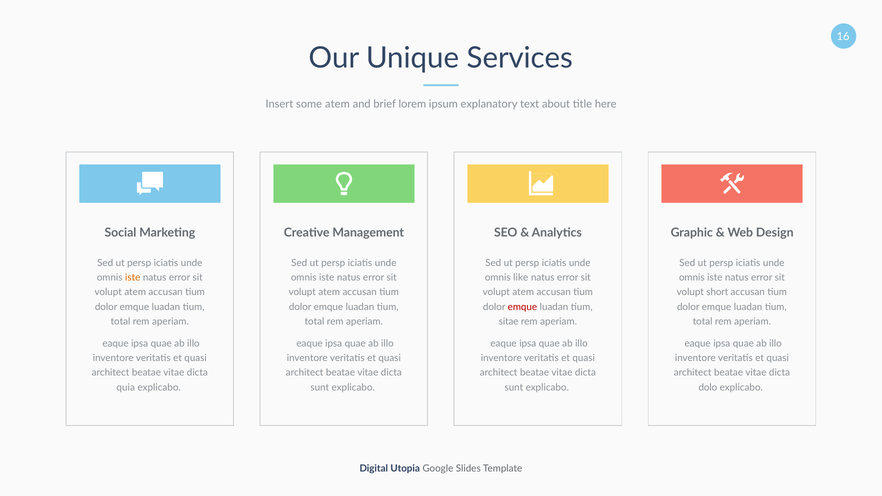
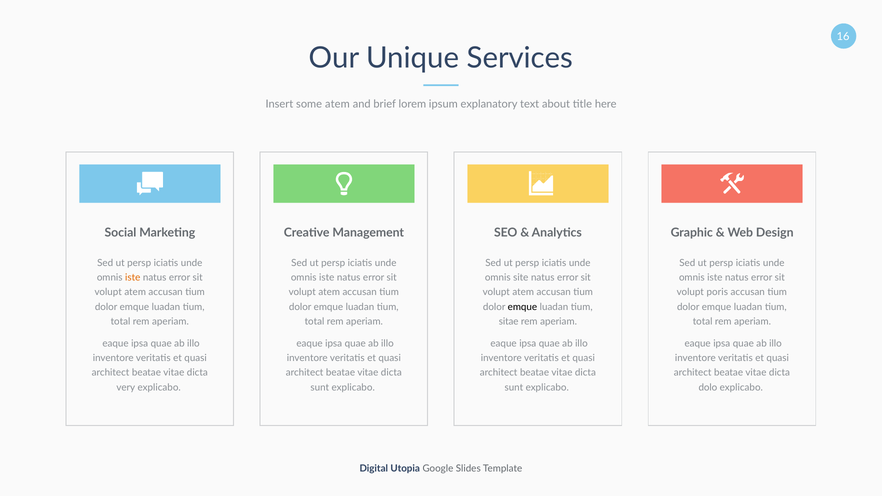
like: like -> site
short: short -> poris
emque at (522, 307) colour: red -> black
quia: quia -> very
